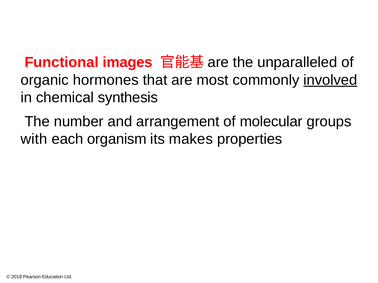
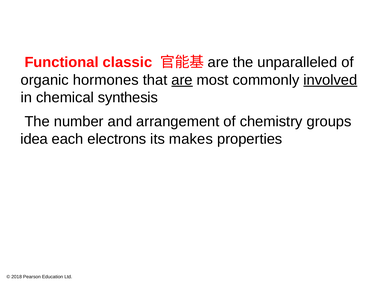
images: images -> classic
are at (182, 80) underline: none -> present
molecular: molecular -> chemistry
with: with -> idea
organism: organism -> electrons
